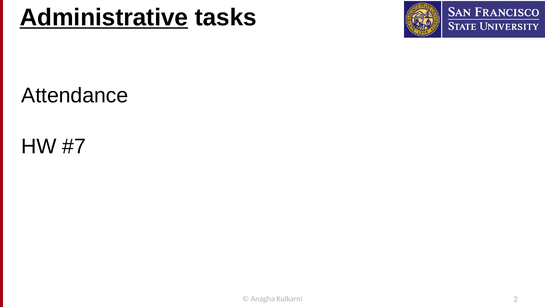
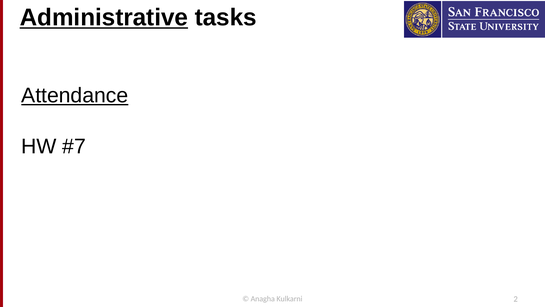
Attendance underline: none -> present
